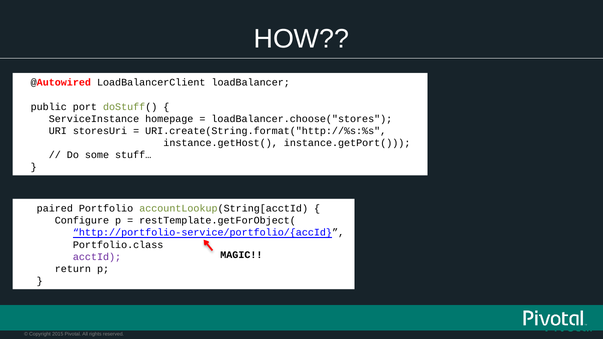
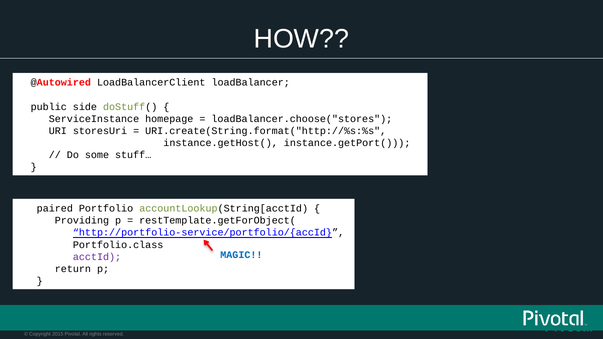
port: port -> side
Configure: Configure -> Providing
MAGIC colour: black -> blue
